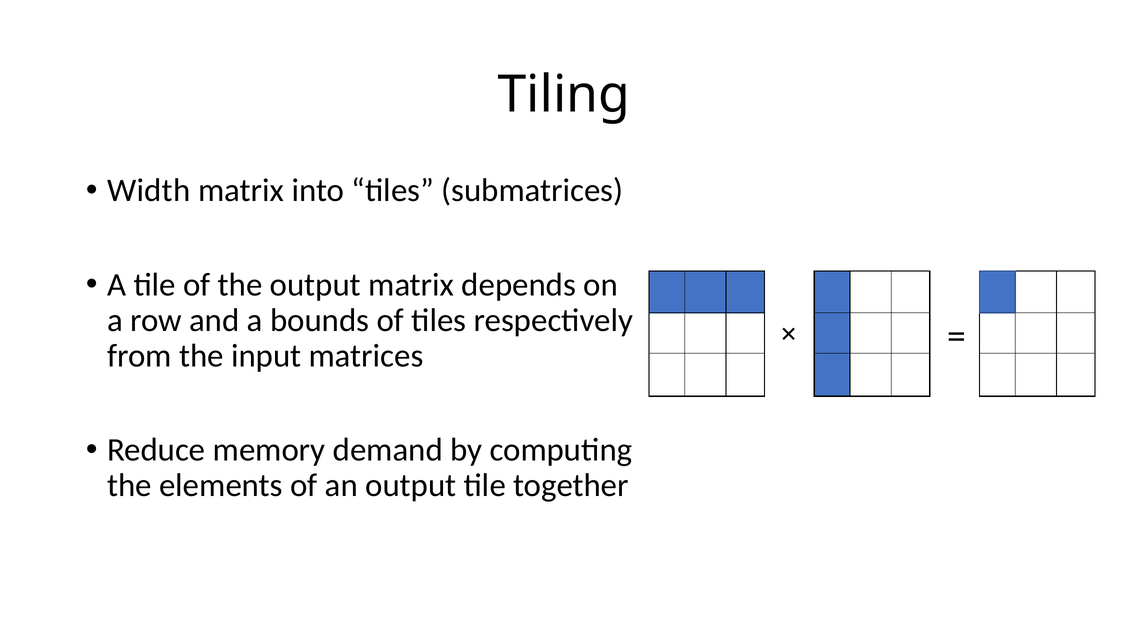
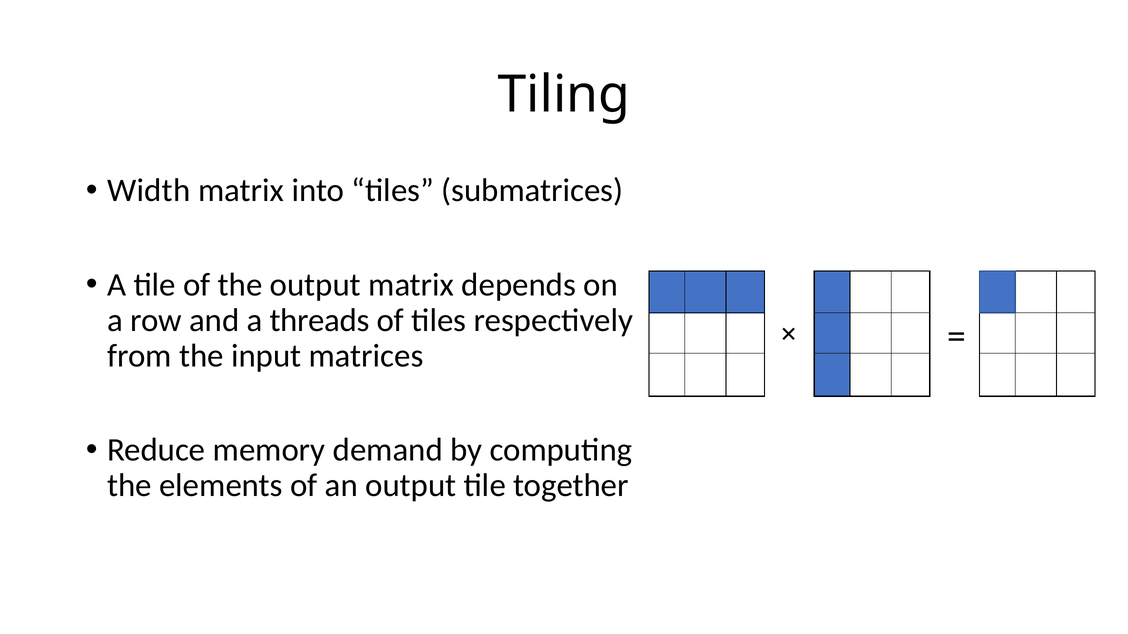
bounds: bounds -> threads
